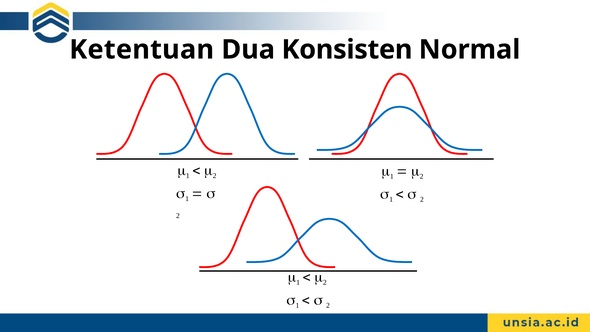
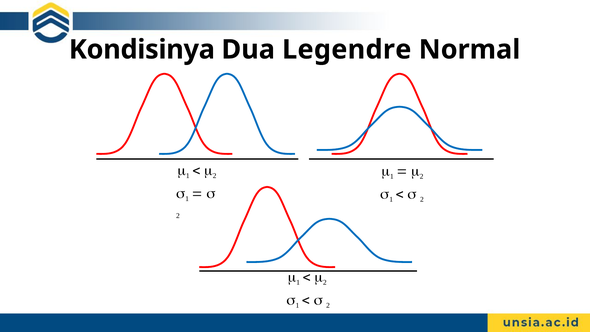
Ketentuan: Ketentuan -> Kondisinya
Konsisten: Konsisten -> Legendre
